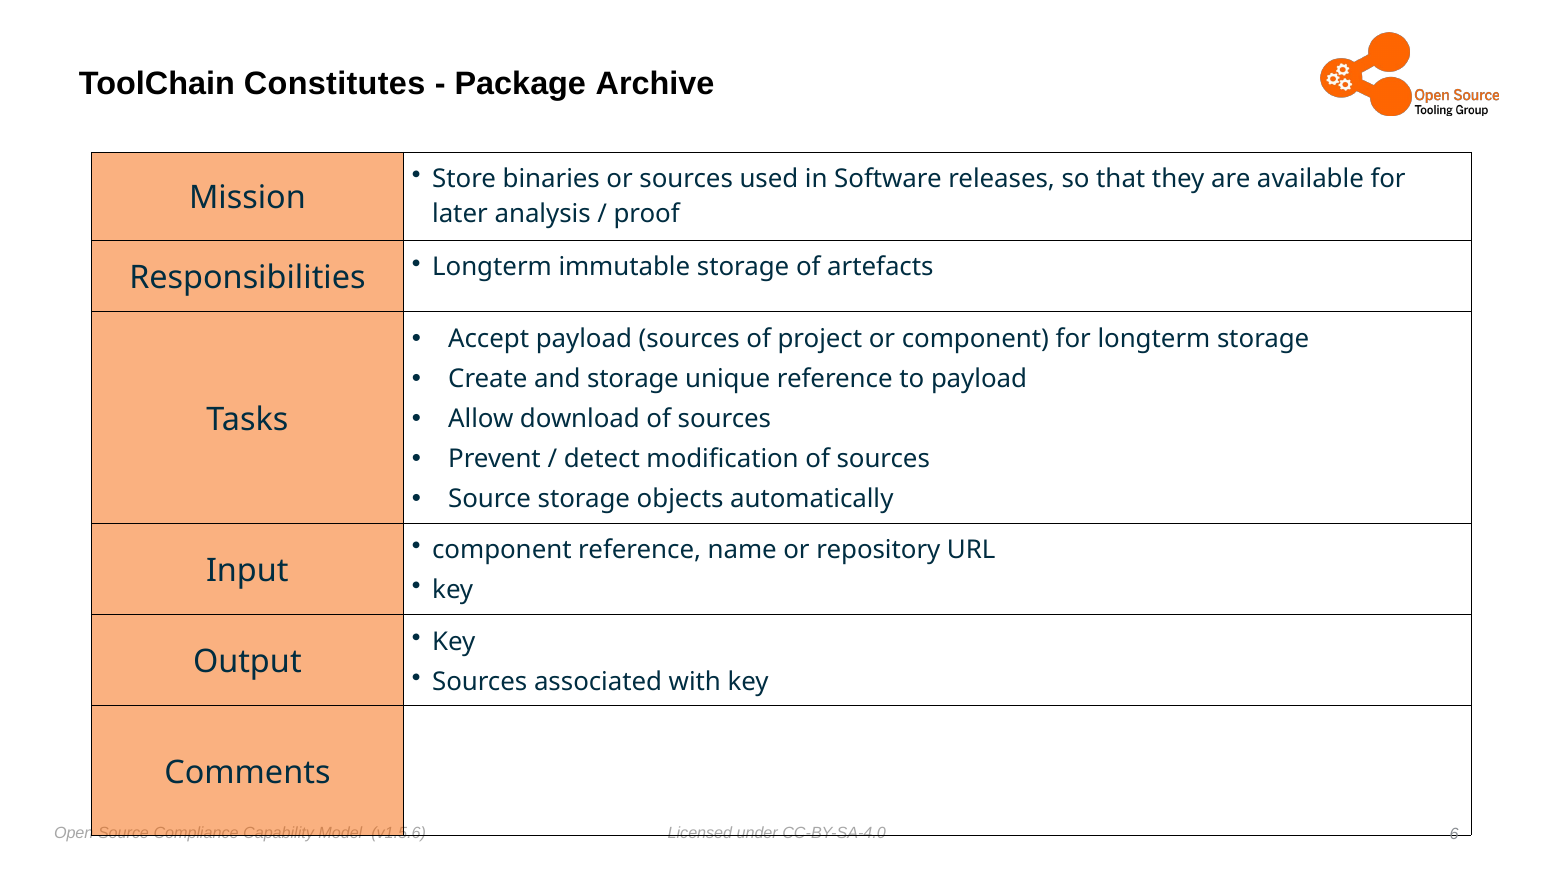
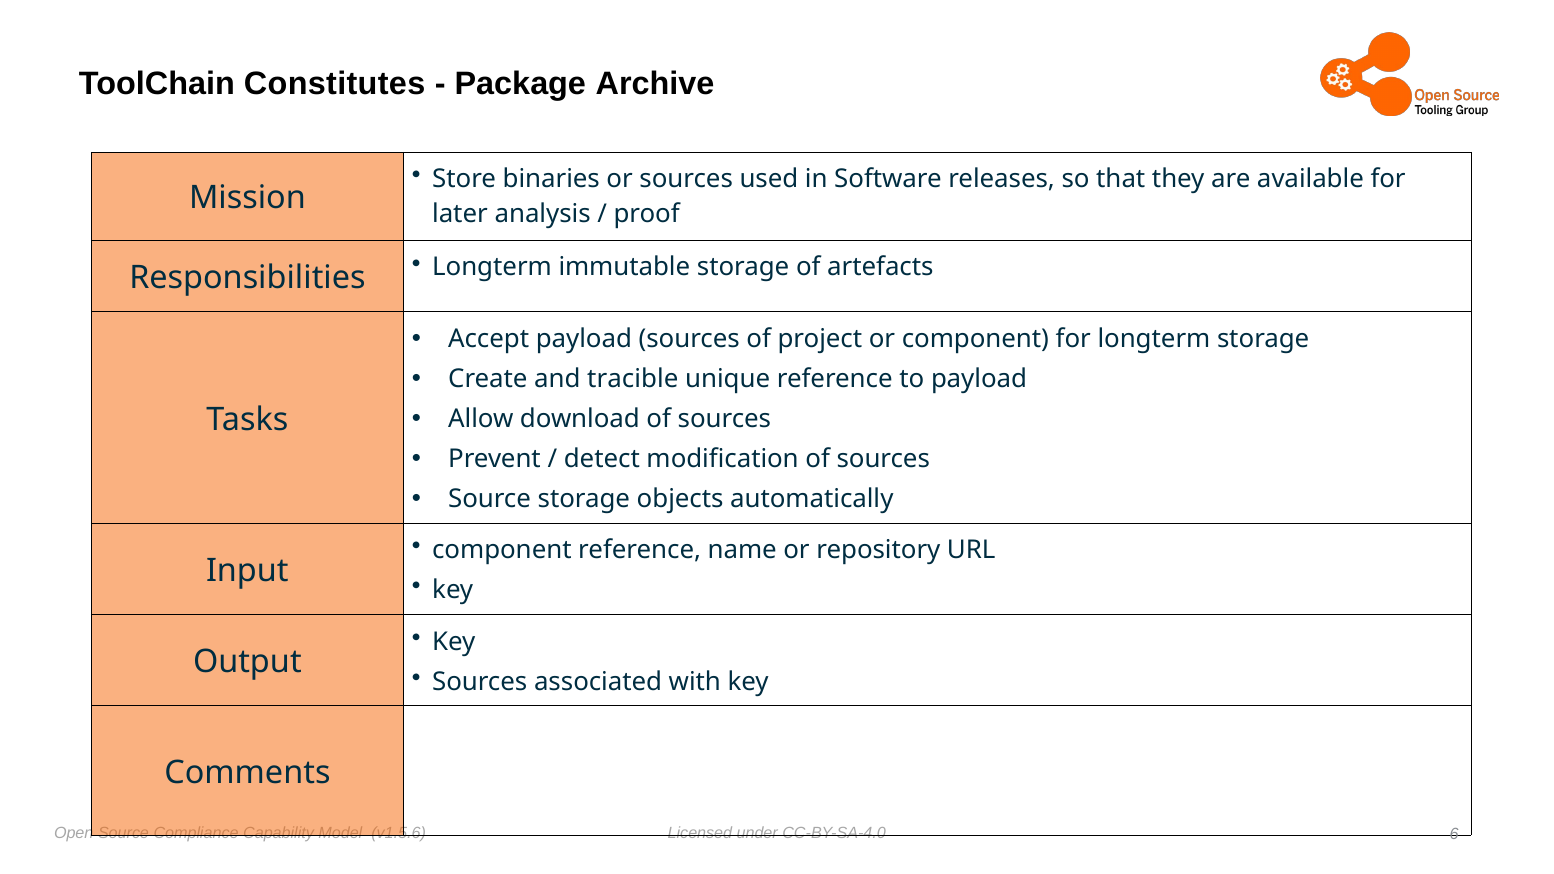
and storage: storage -> tracible
